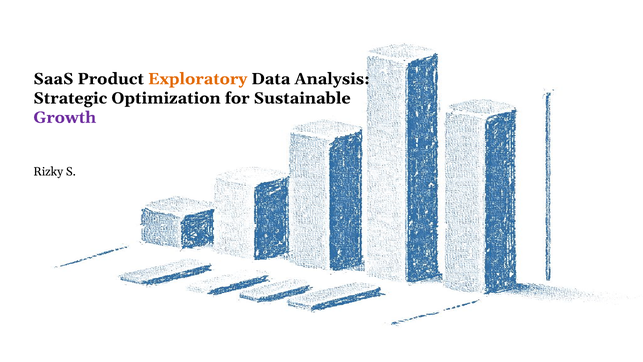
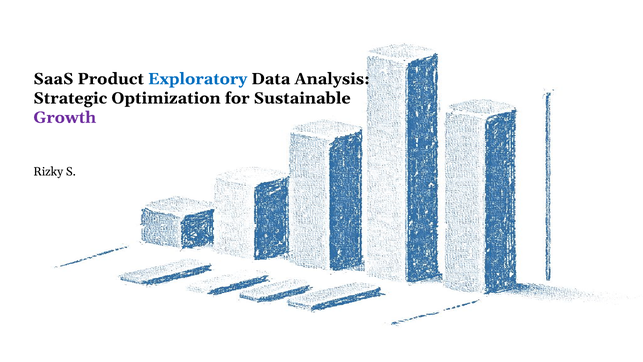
Exploratory colour: orange -> blue
